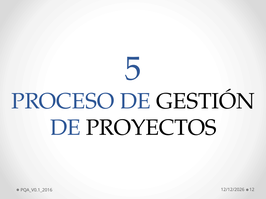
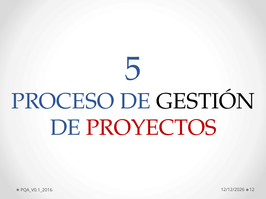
PROYECTOS colour: black -> red
